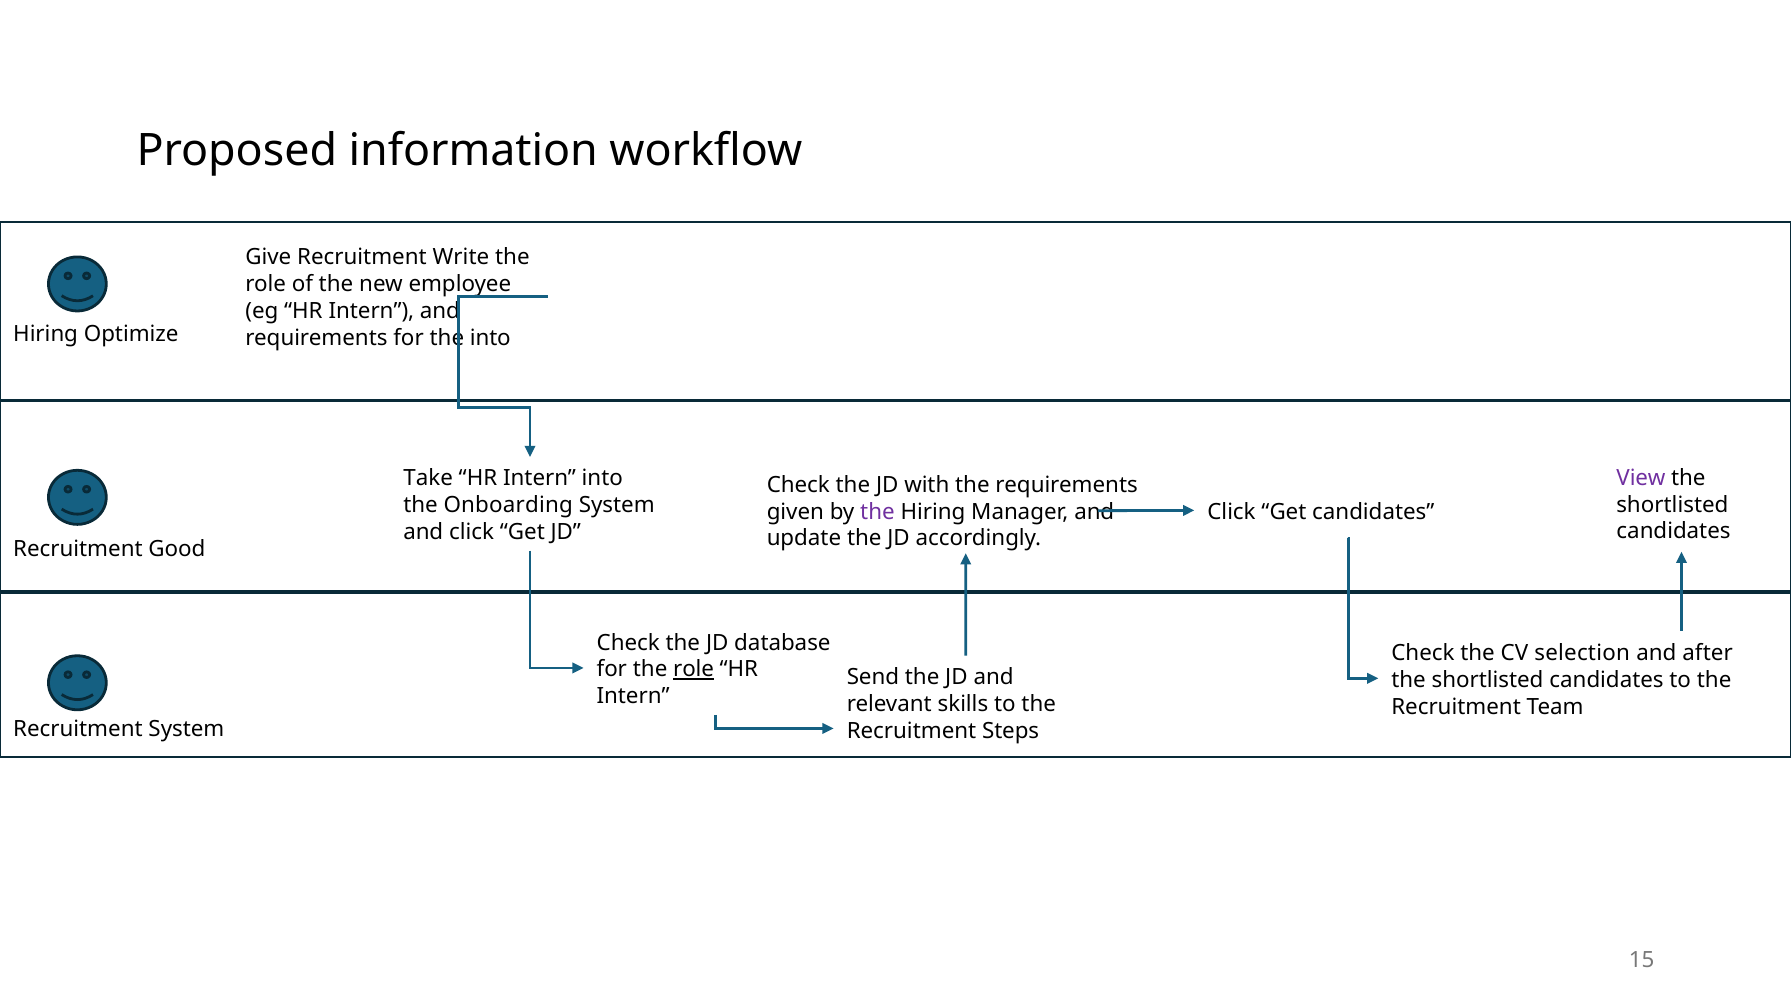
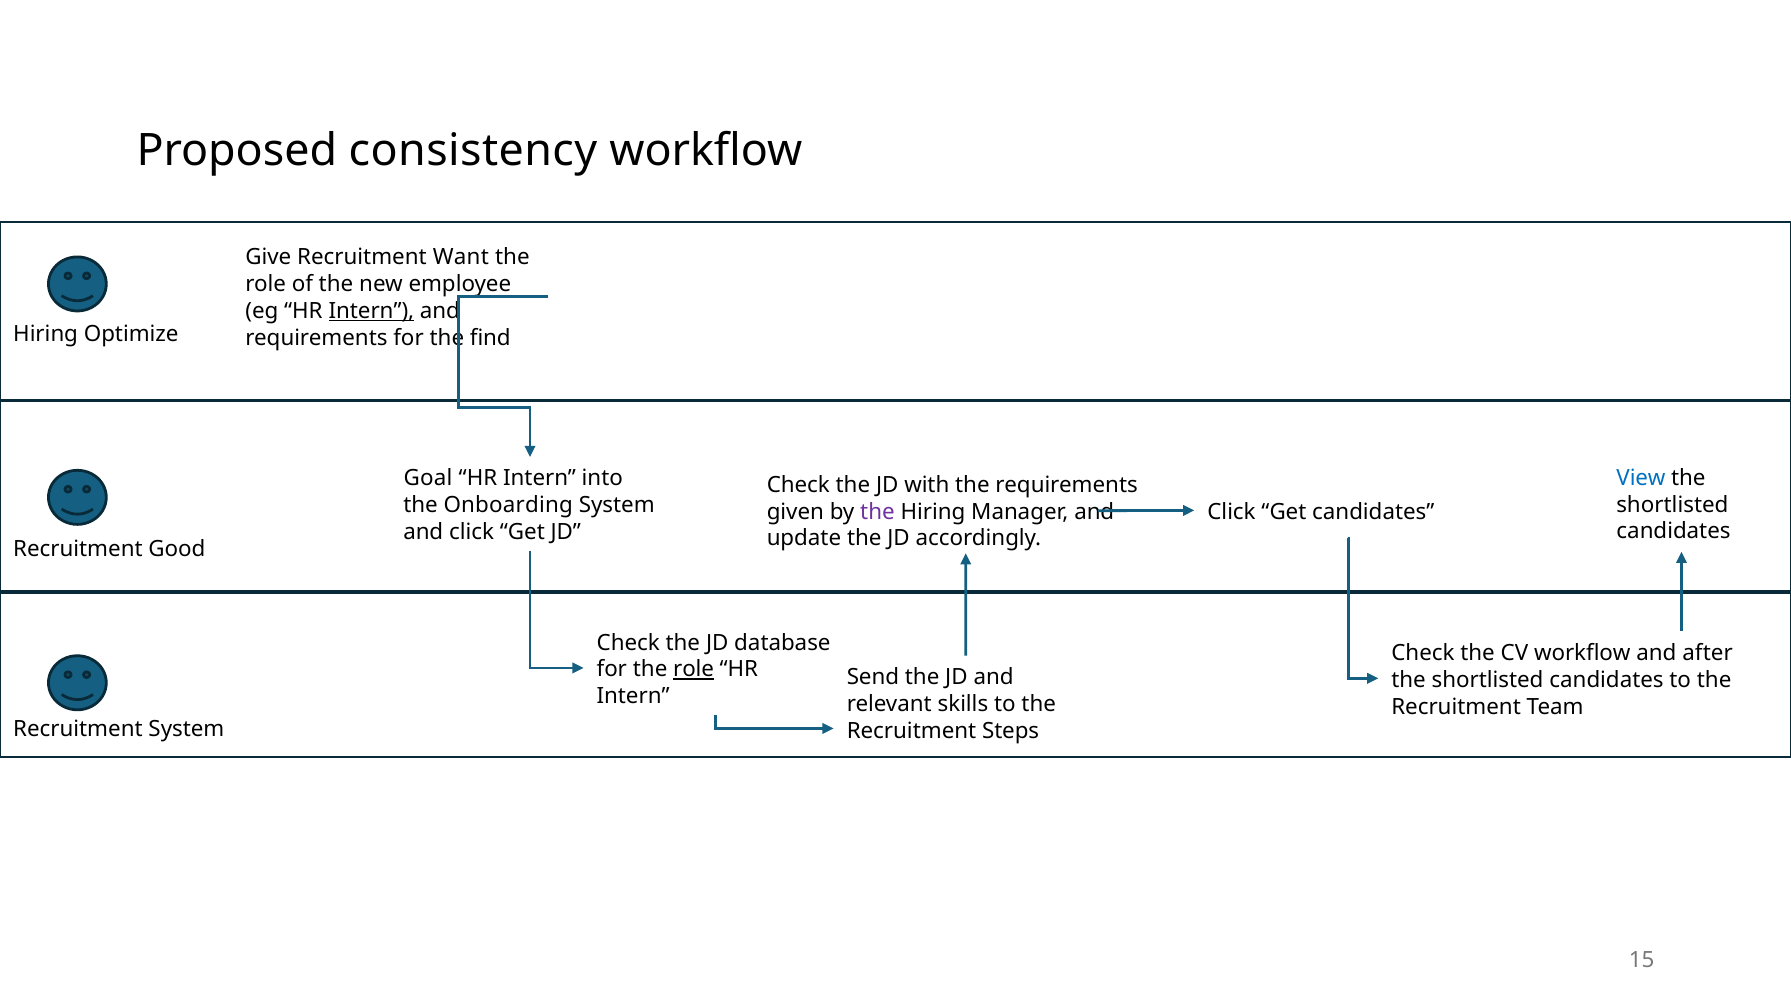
information: information -> consistency
Write: Write -> Want
Intern at (371, 311) underline: none -> present
the into: into -> find
View colour: purple -> blue
Take: Take -> Goal
CV selection: selection -> workflow
